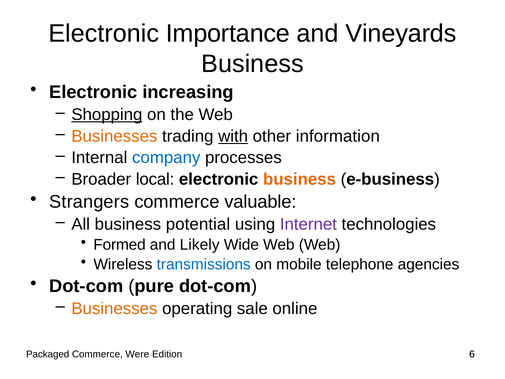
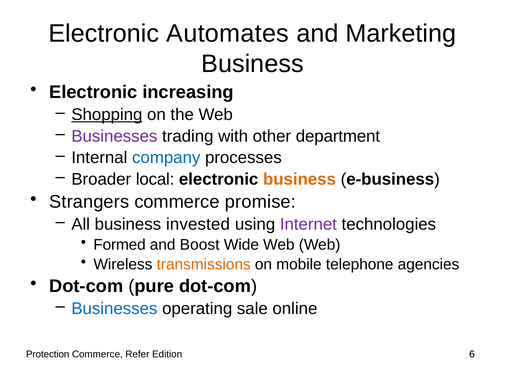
Importance: Importance -> Automates
Vineyards: Vineyards -> Marketing
Businesses at (114, 136) colour: orange -> purple
with underline: present -> none
information: information -> department
valuable: valuable -> promise
potential: potential -> invested
Likely: Likely -> Boost
transmissions colour: blue -> orange
Businesses at (114, 308) colour: orange -> blue
Packaged: Packaged -> Protection
Were: Were -> Refer
